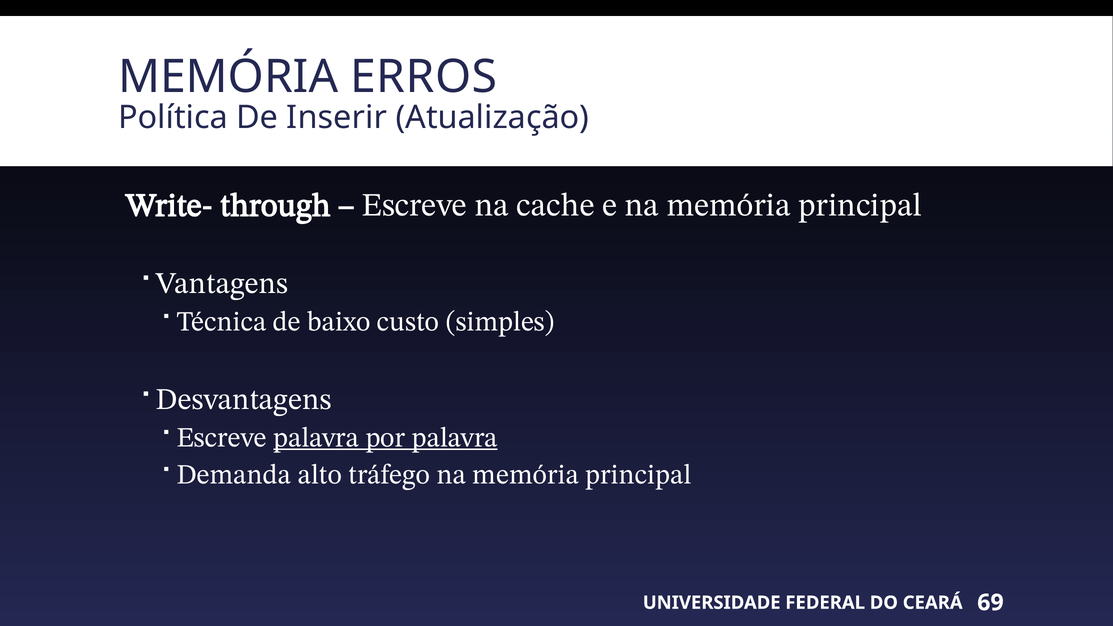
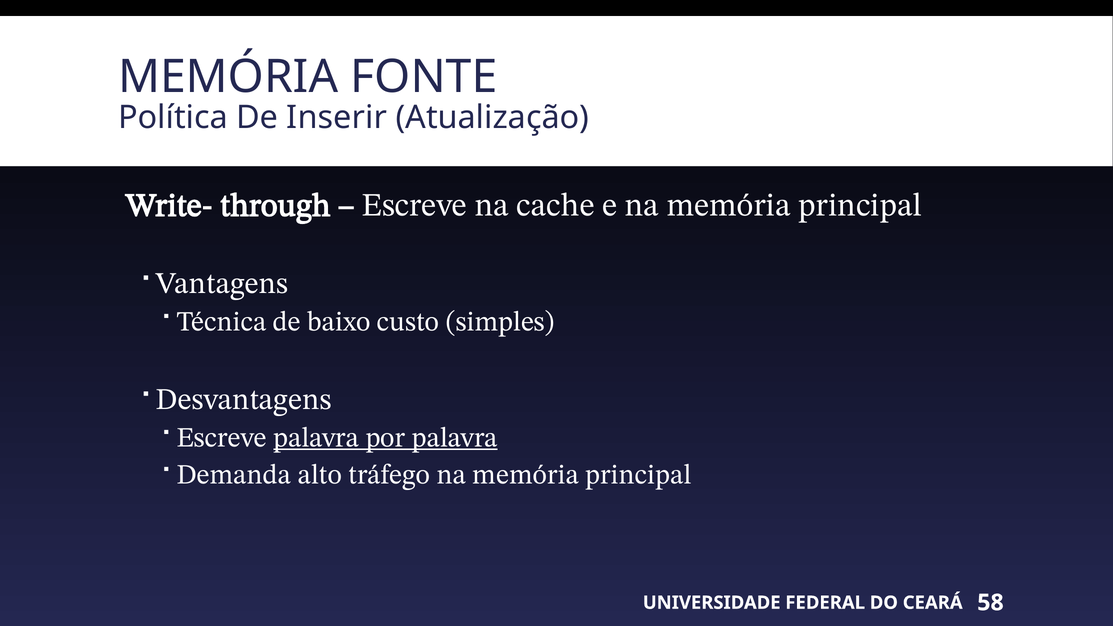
ERROS: ERROS -> FONTE
69: 69 -> 58
